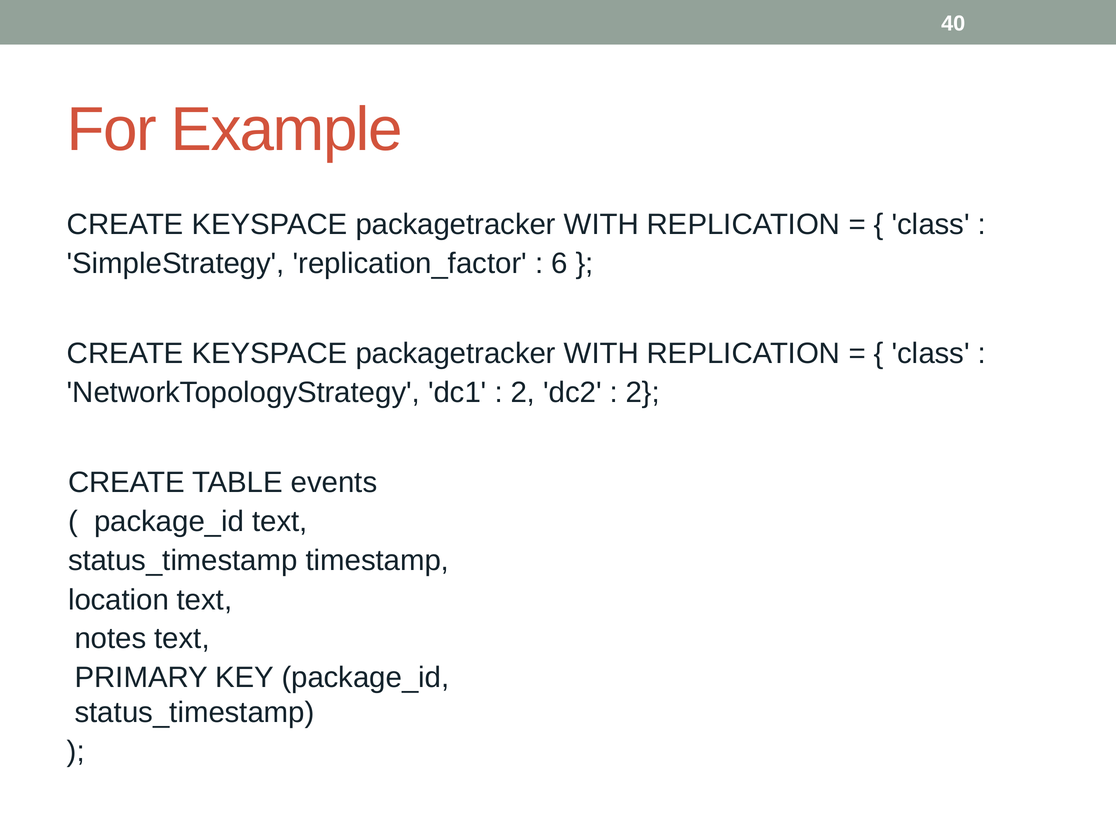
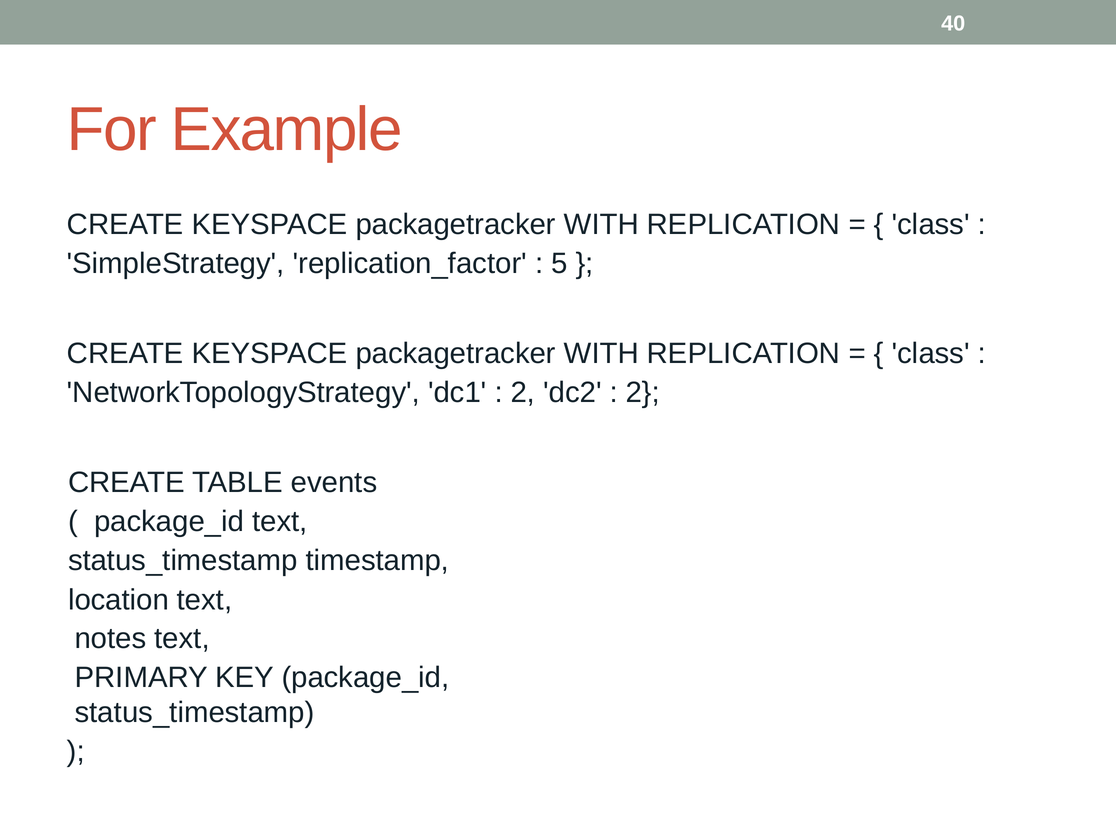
6: 6 -> 5
